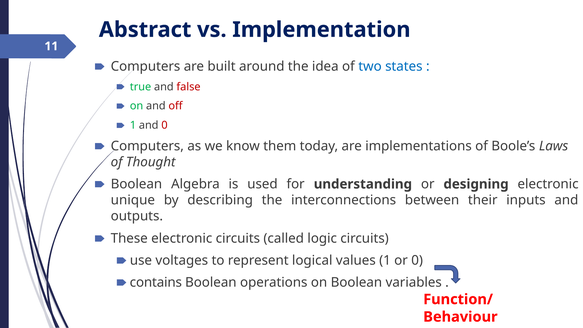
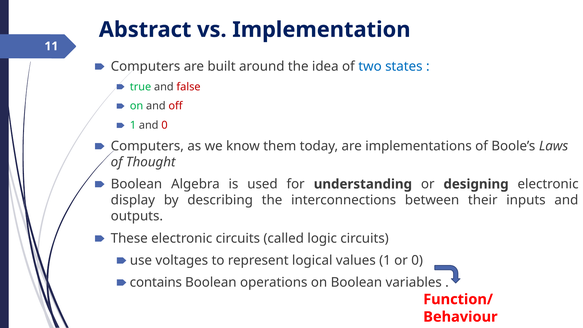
unique: unique -> display
